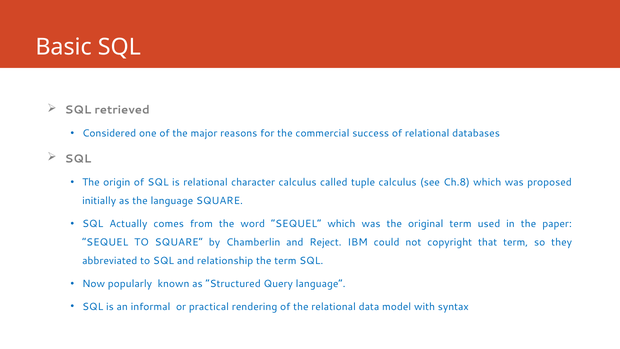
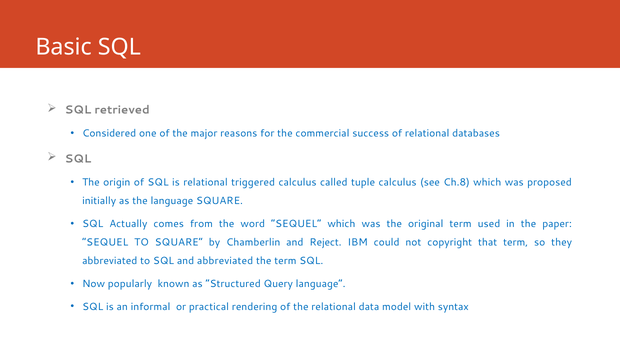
character: character -> triggered
and relationship: relationship -> abbreviated
